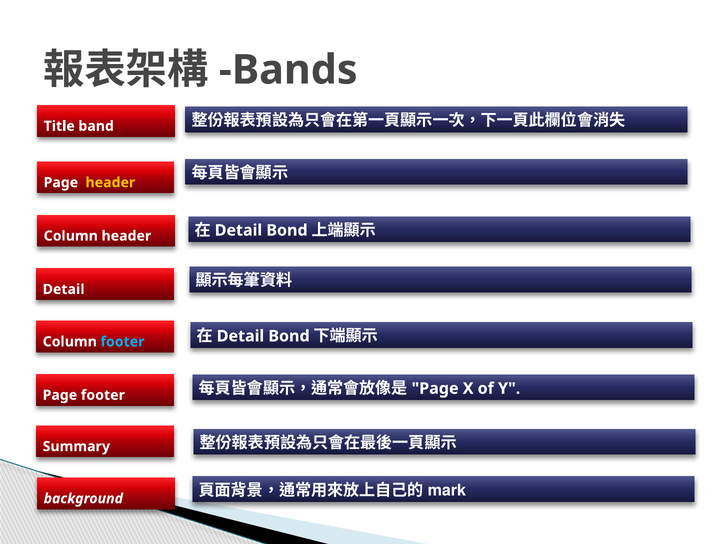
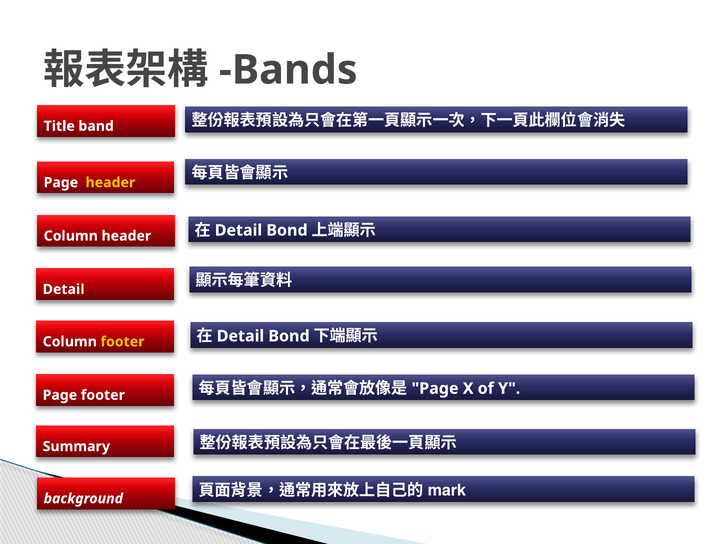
footer at (122, 342) colour: light blue -> yellow
